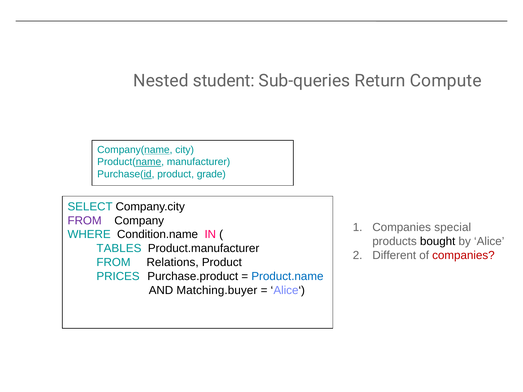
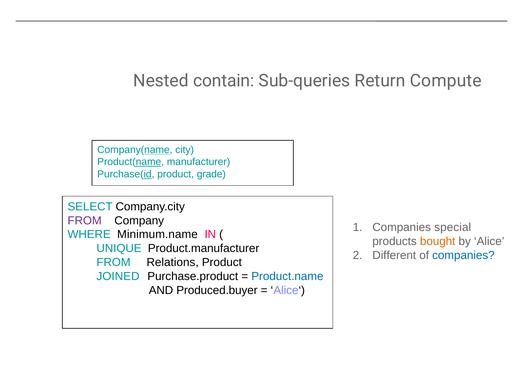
student: student -> contain
Condition.name: Condition.name -> Minimum.name
bought colour: black -> orange
TABLES: TABLES -> UNIQUE
companies at (463, 255) colour: red -> blue
PRICES: PRICES -> JOINED
Matching.buyer: Matching.buyer -> Produced.buyer
